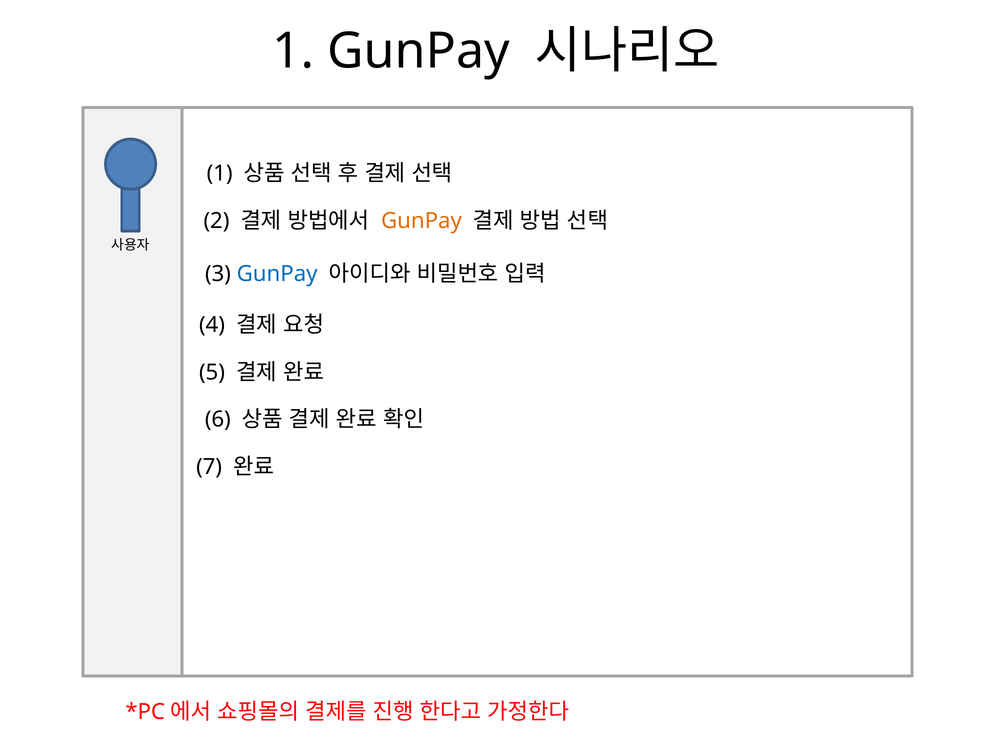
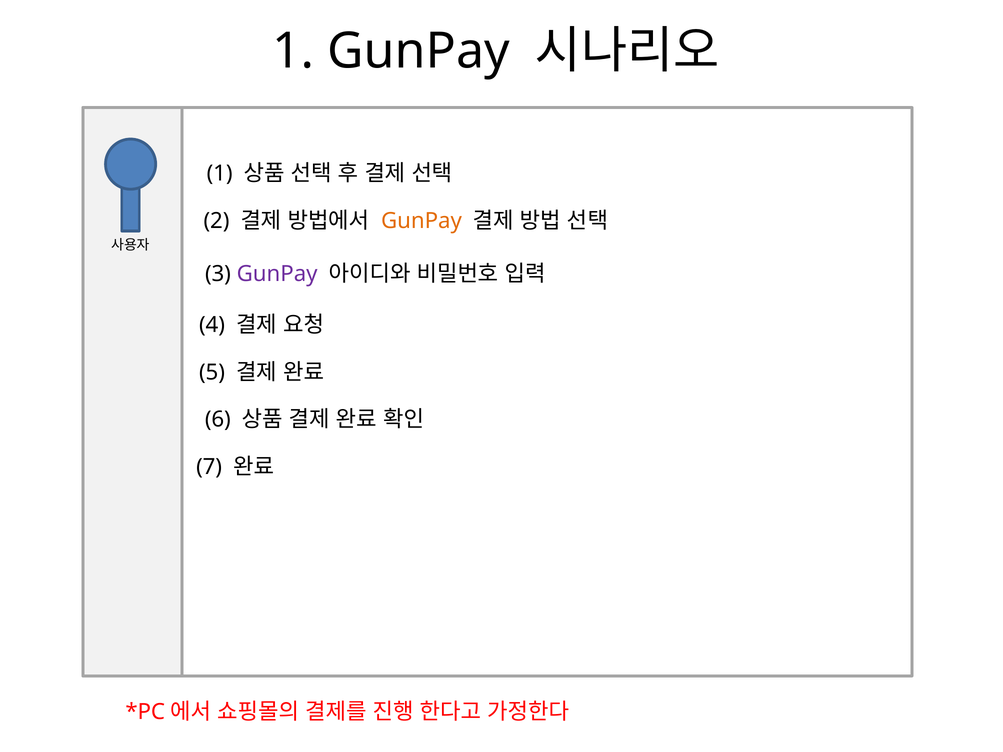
GunPay at (277, 274) colour: blue -> purple
